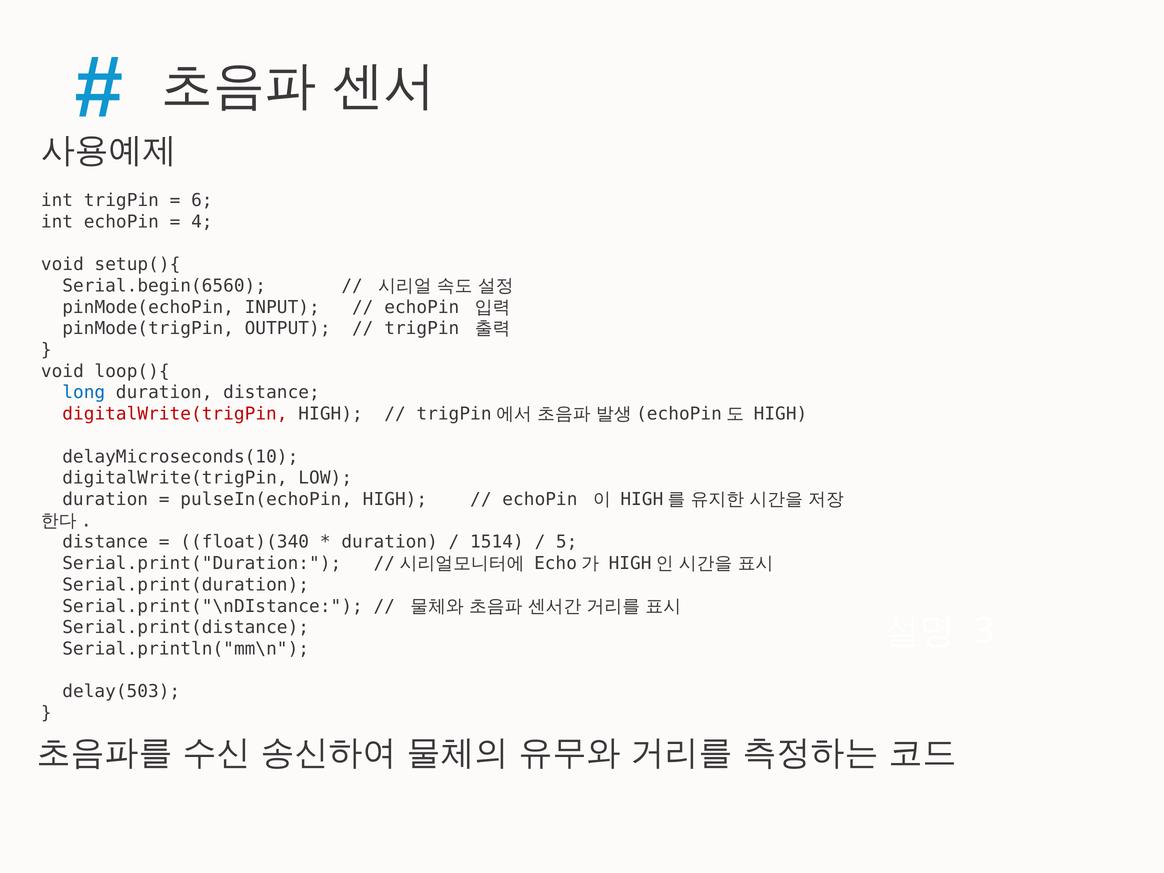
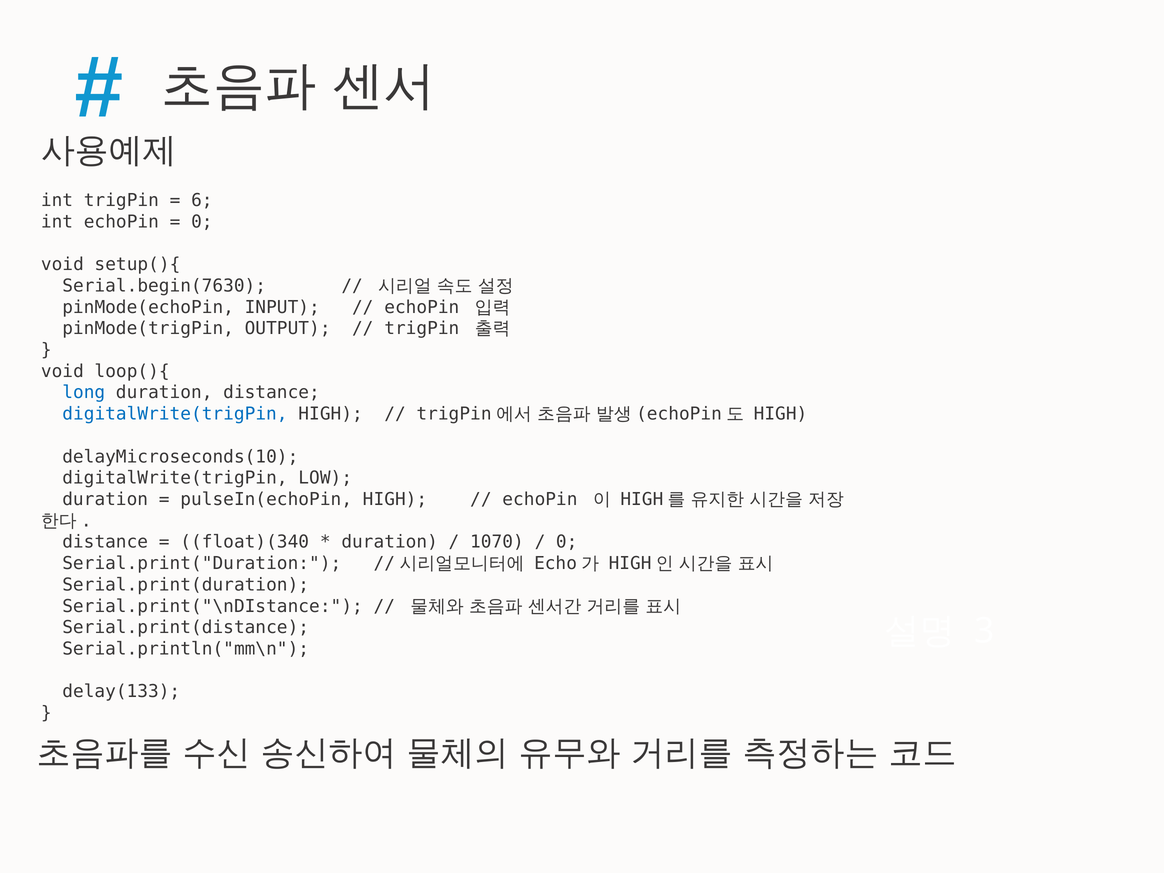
4 at (202, 222): 4 -> 0
Serial.begin(6560: Serial.begin(6560 -> Serial.begin(7630
digitalWrite(trigPin at (175, 414) colour: red -> blue
1514: 1514 -> 1070
5 at (567, 542): 5 -> 0
delay(503: delay(503 -> delay(133
